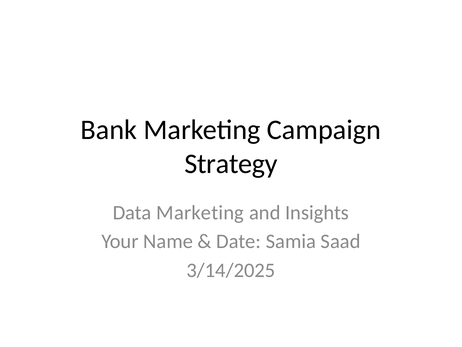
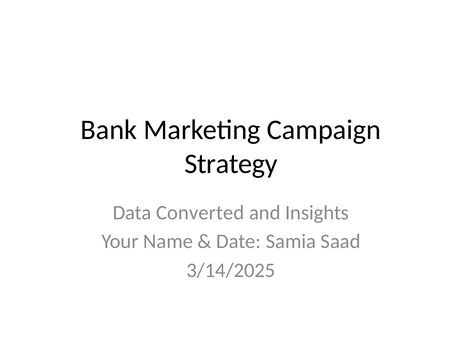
Data Marketing: Marketing -> Converted
